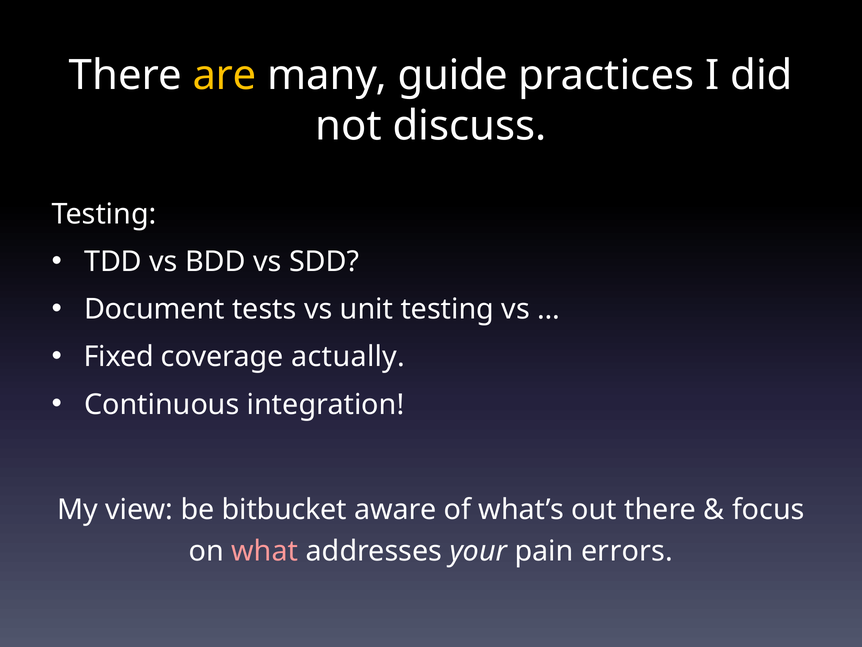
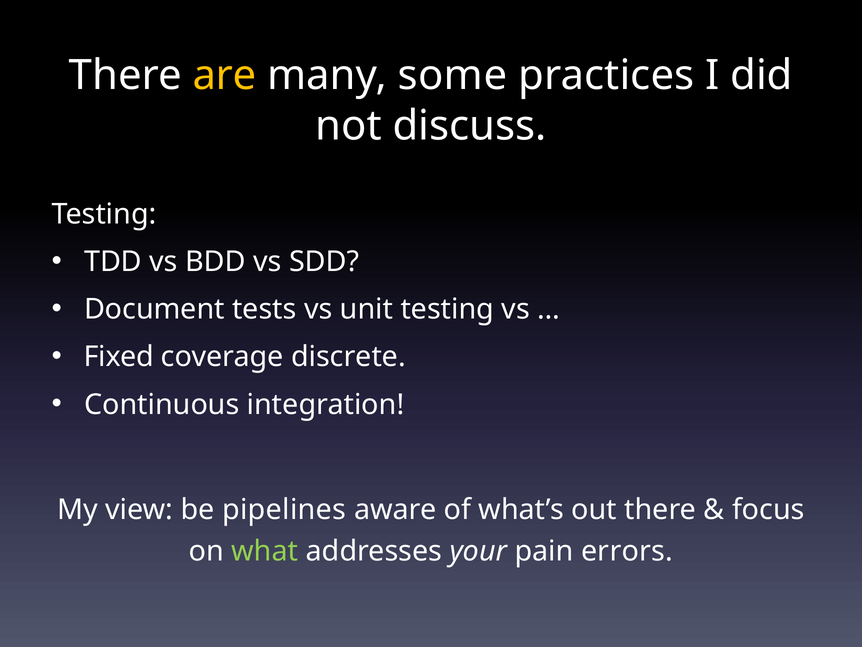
guide: guide -> some
actually: actually -> discrete
bitbucket: bitbucket -> pipelines
what colour: pink -> light green
